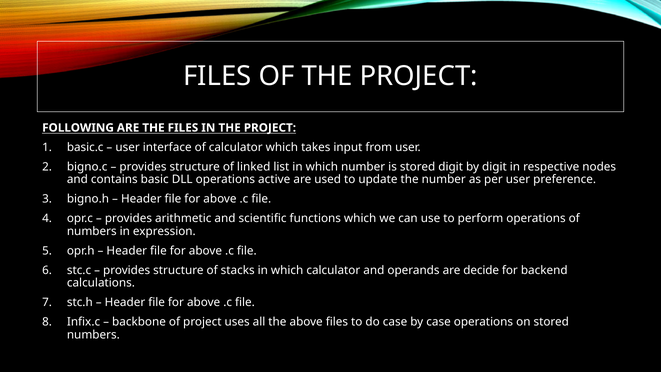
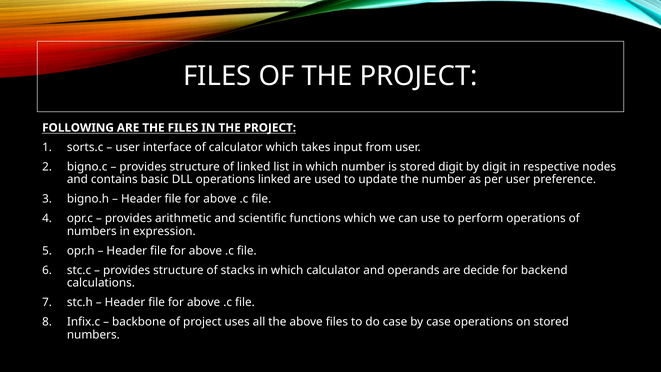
basic.c: basic.c -> sorts.c
operations active: active -> linked
